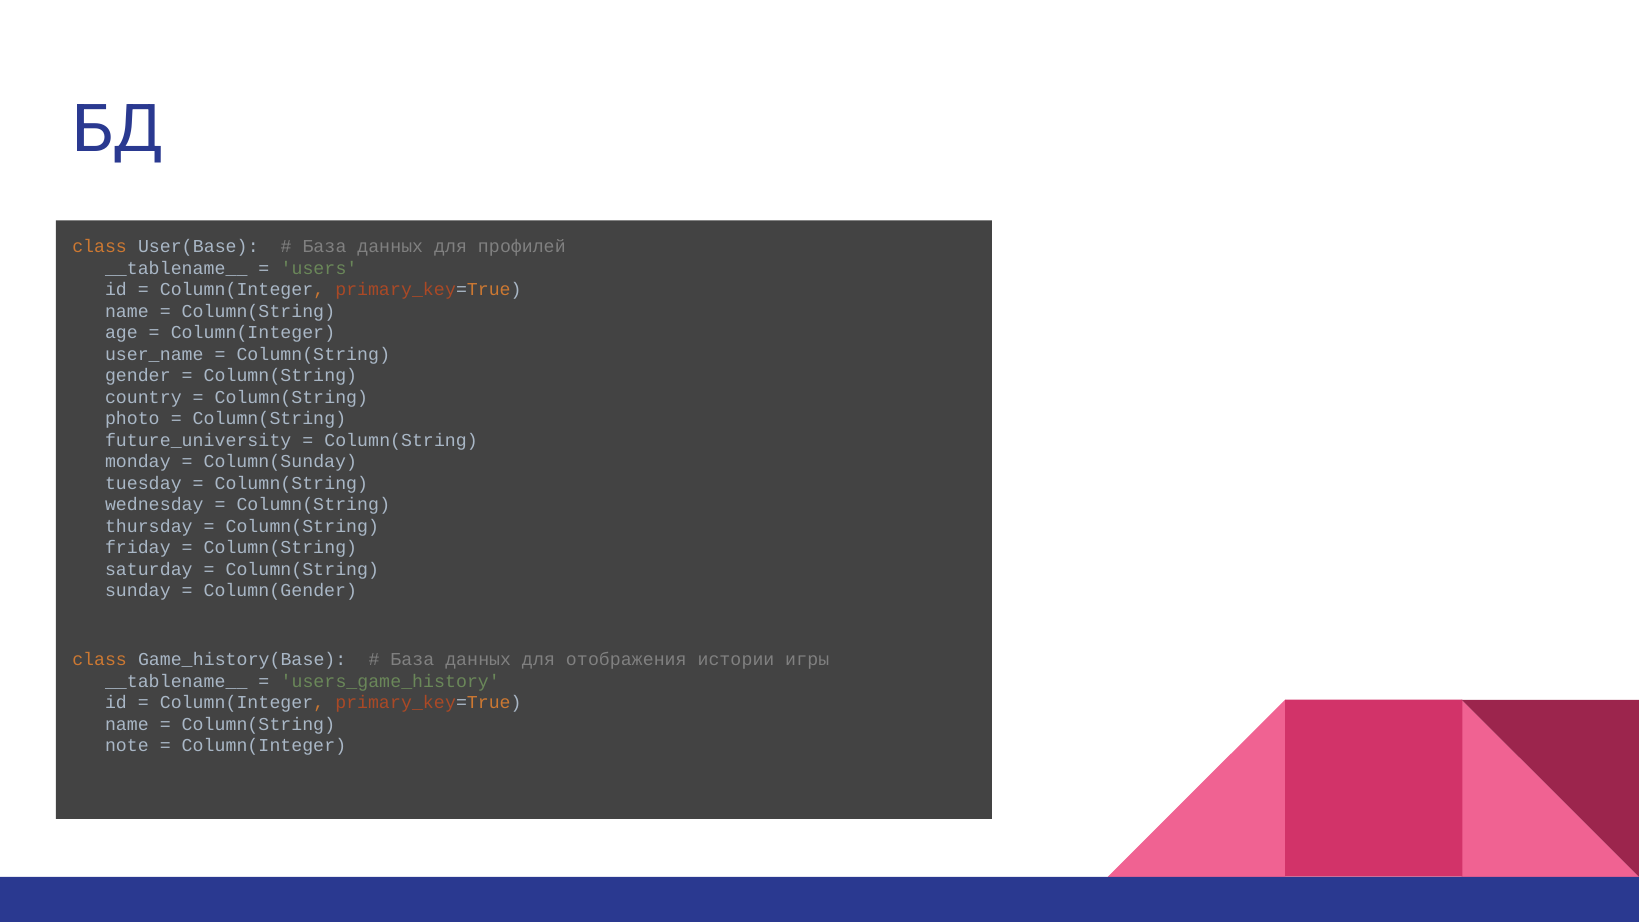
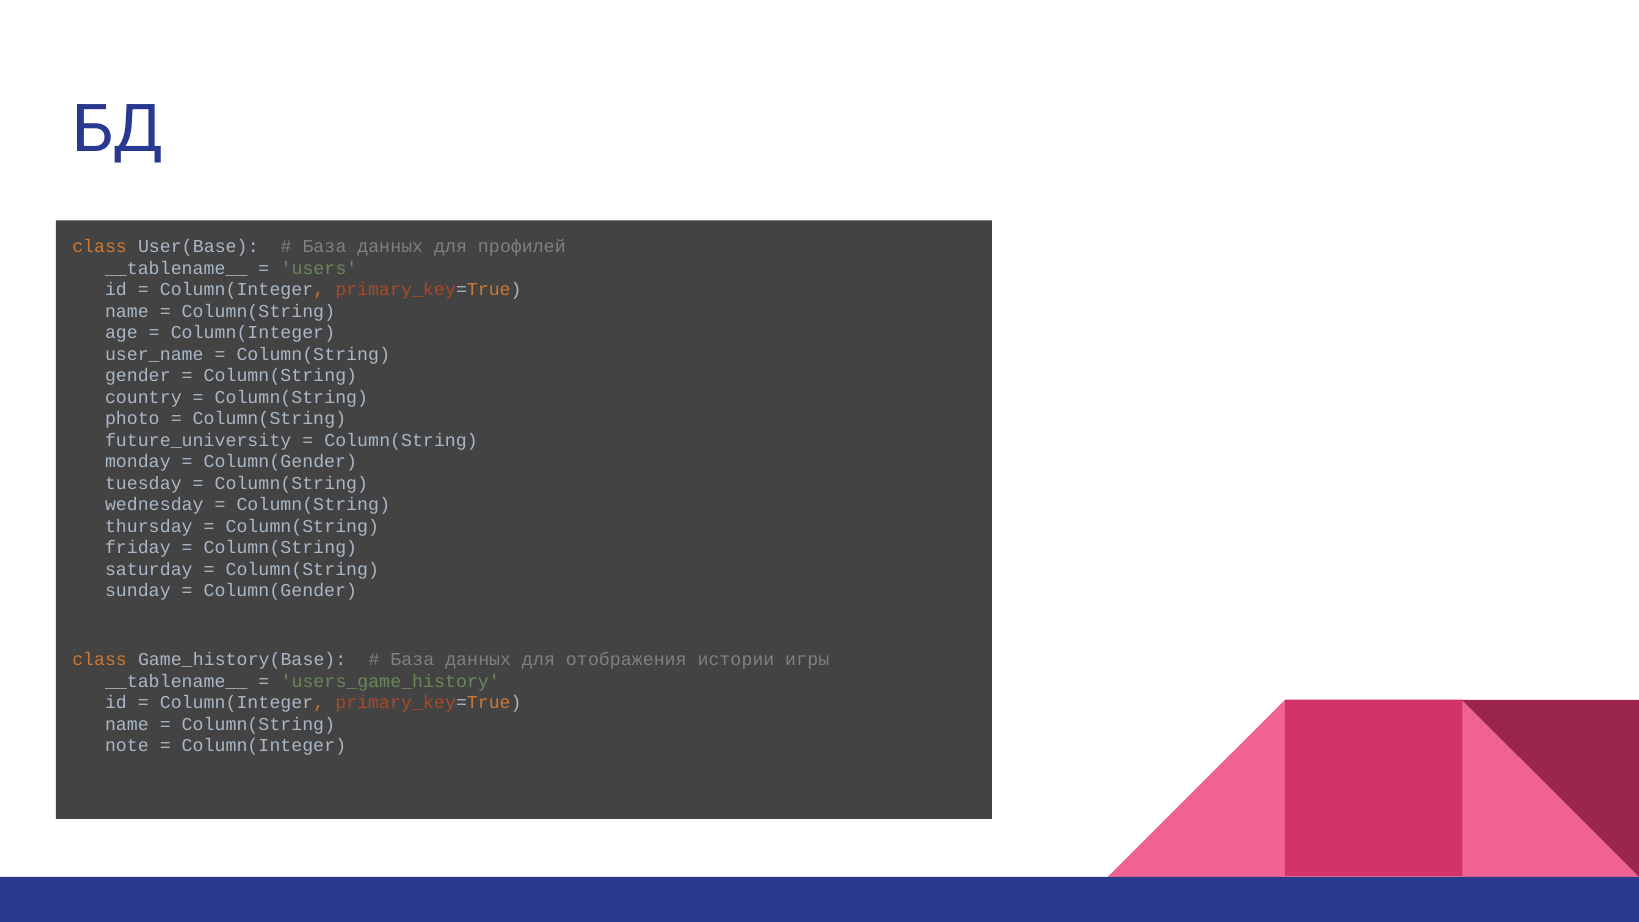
Column(Sunday at (280, 462): Column(Sunday -> Column(Gender
